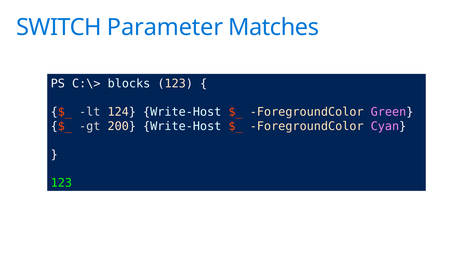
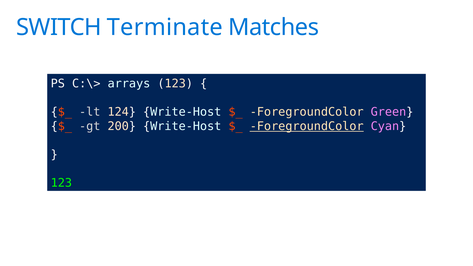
Parameter: Parameter -> Terminate
blocks: blocks -> arrays
ForegroundColor at (307, 126) underline: none -> present
